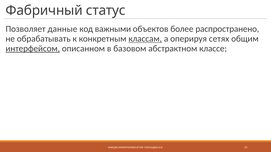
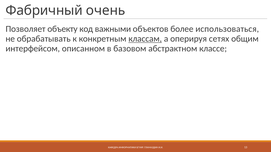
статус: статус -> очень
данные: данные -> объекту
распространено: распространено -> использоваться
интерфейсом underline: present -> none
